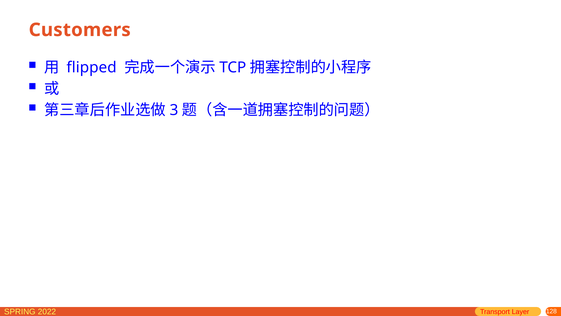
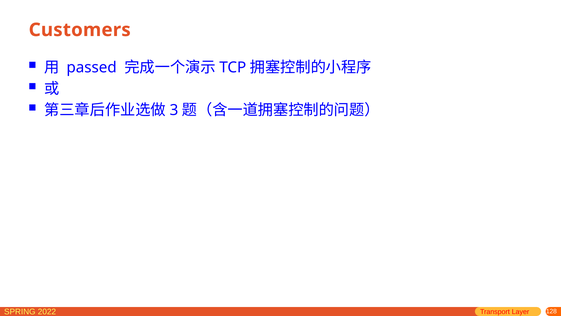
flipped: flipped -> passed
